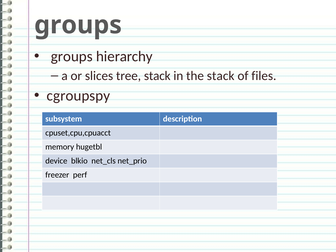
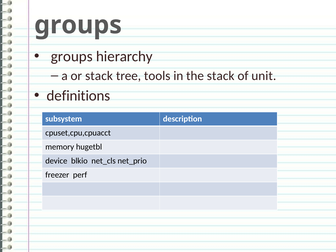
or slices: slices -> stack
tree stack: stack -> tools
files: files -> unit
cgroupspy: cgroupspy -> definitions
